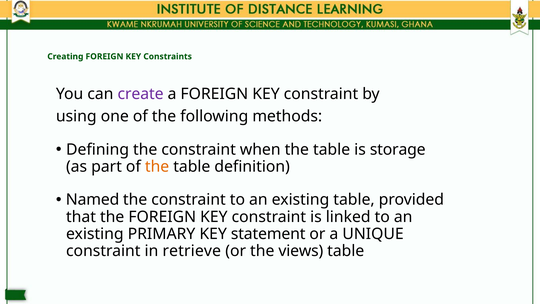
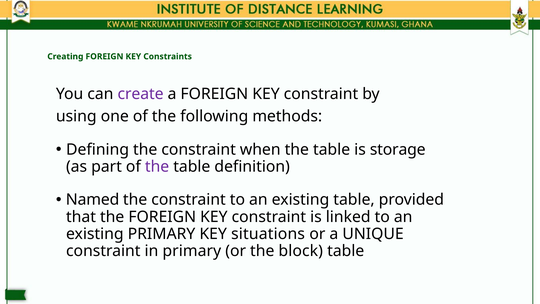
the at (157, 166) colour: orange -> purple
statement: statement -> situations
in retrieve: retrieve -> primary
views: views -> block
